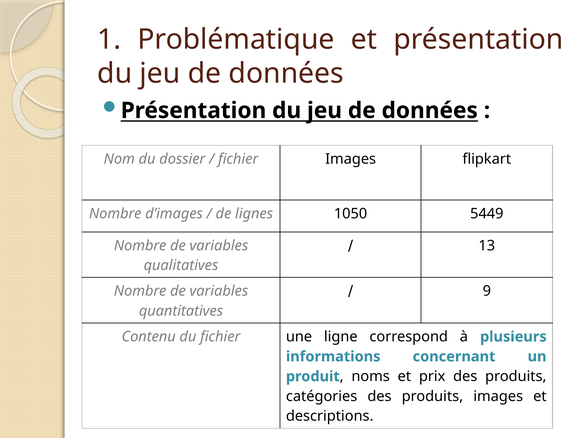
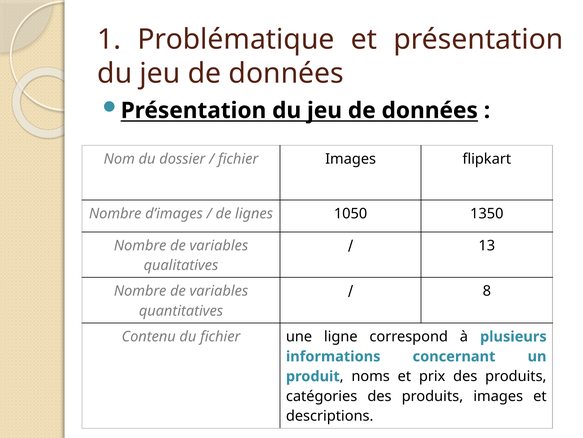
5449: 5449 -> 1350
9: 9 -> 8
